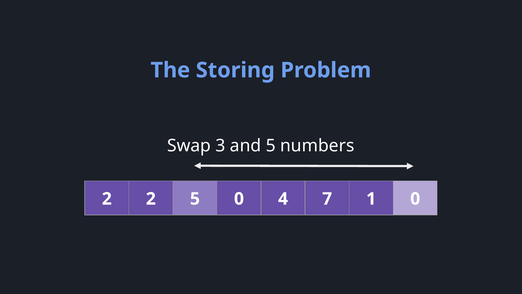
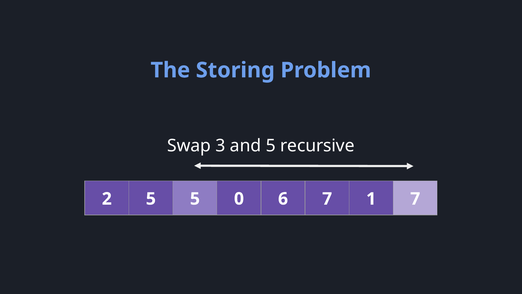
numbers: numbers -> recursive
2 2: 2 -> 5
4: 4 -> 6
1 0: 0 -> 7
